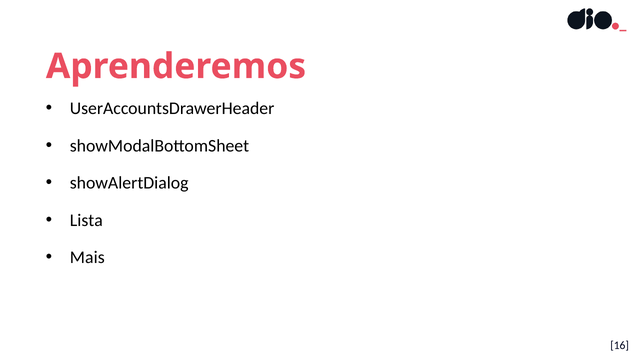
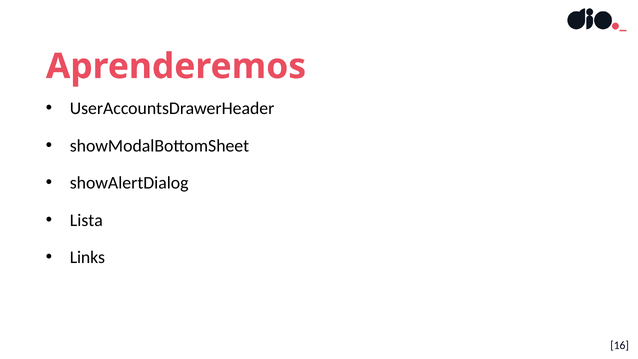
Mais: Mais -> Links
